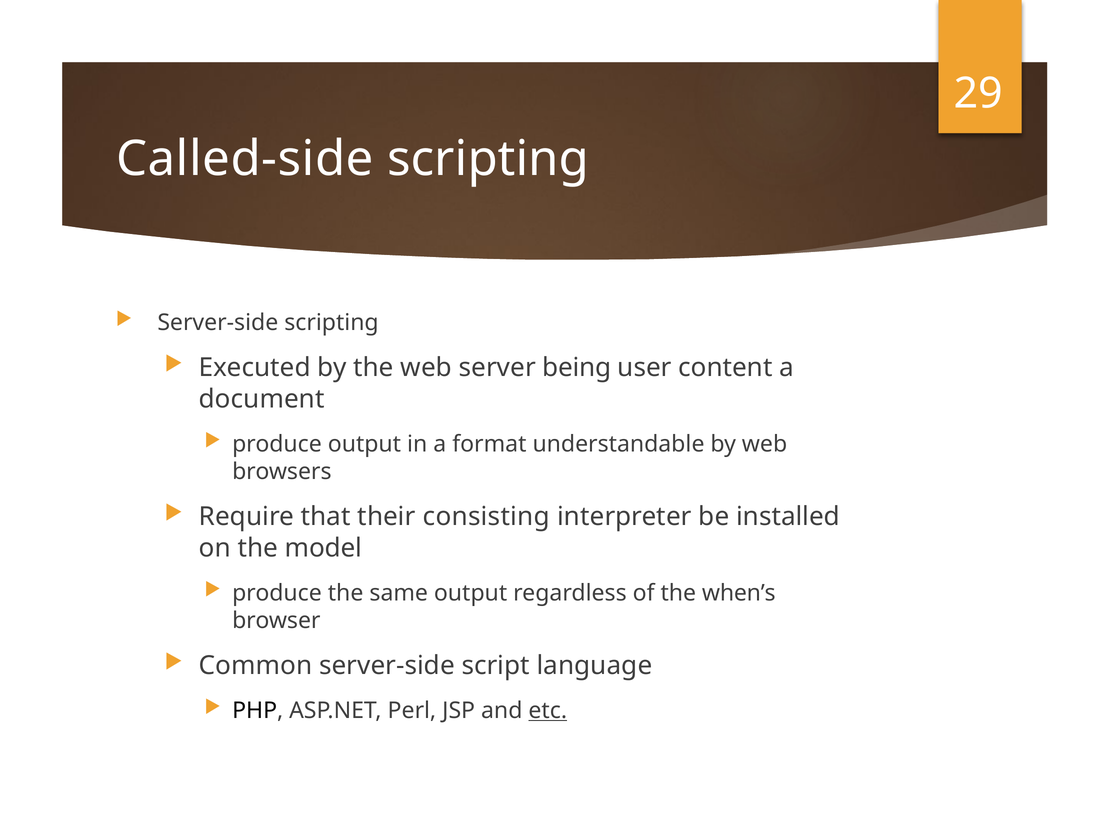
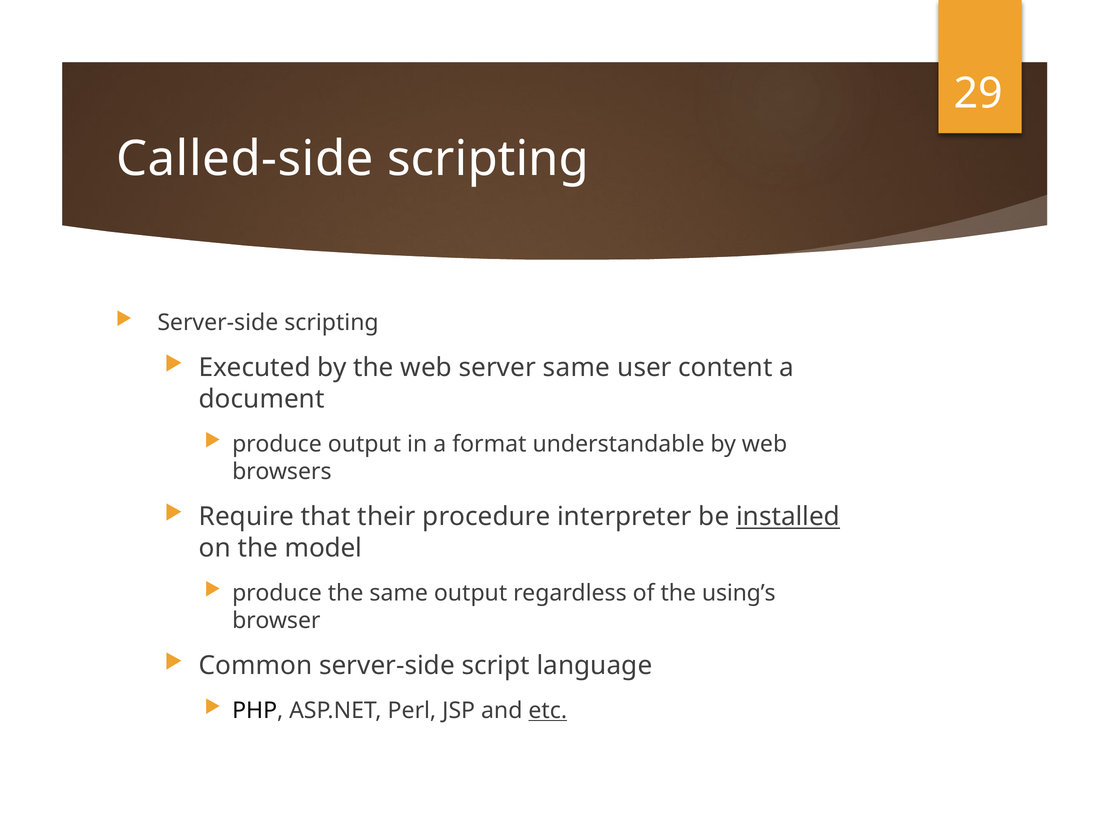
server being: being -> same
consisting: consisting -> procedure
installed underline: none -> present
when’s: when’s -> using’s
